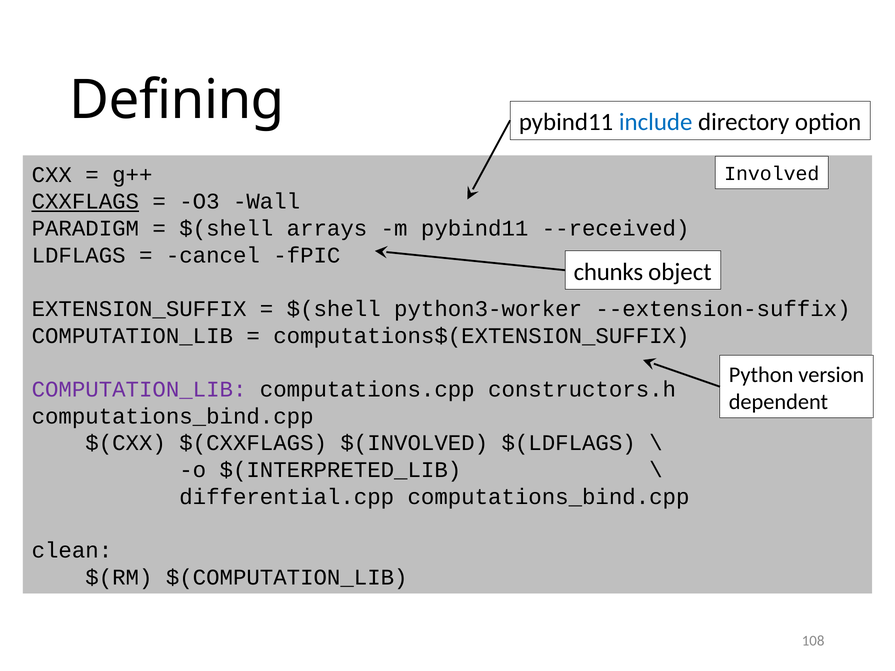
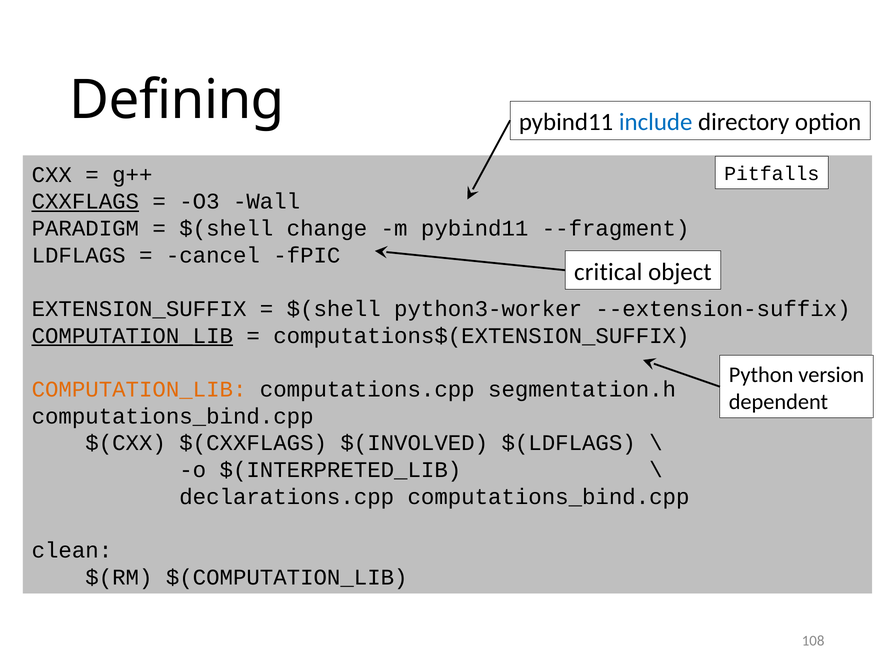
Involved: Involved -> Pitfalls
arrays: arrays -> change
--received: --received -> --fragment
chunks: chunks -> critical
COMPUTATION_LIB at (132, 336) underline: none -> present
COMPUTATION_LIB at (139, 390) colour: purple -> orange
constructors.h: constructors.h -> segmentation.h
differential.cpp: differential.cpp -> declarations.cpp
